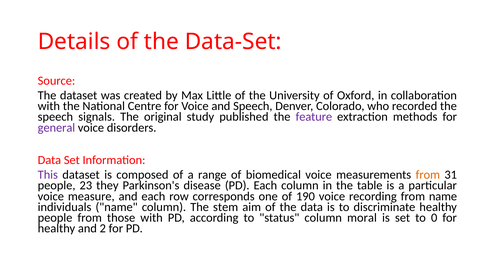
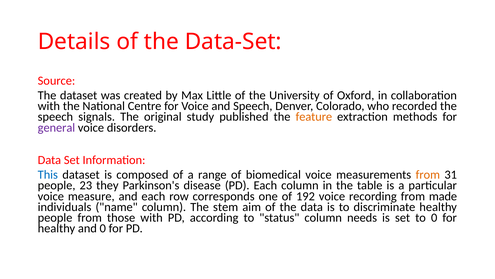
feature colour: purple -> orange
This colour: purple -> blue
190: 190 -> 192
from name: name -> made
moral: moral -> needs
and 2: 2 -> 0
